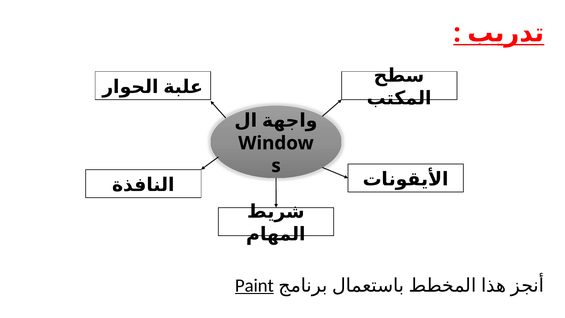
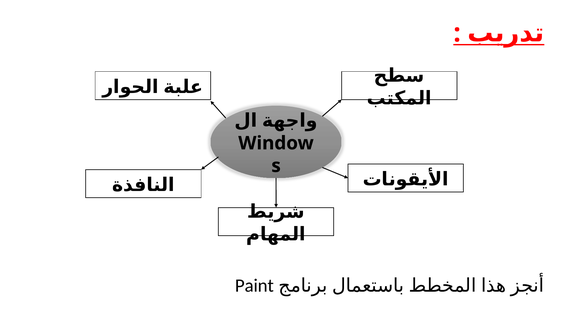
Paint underline: present -> none
